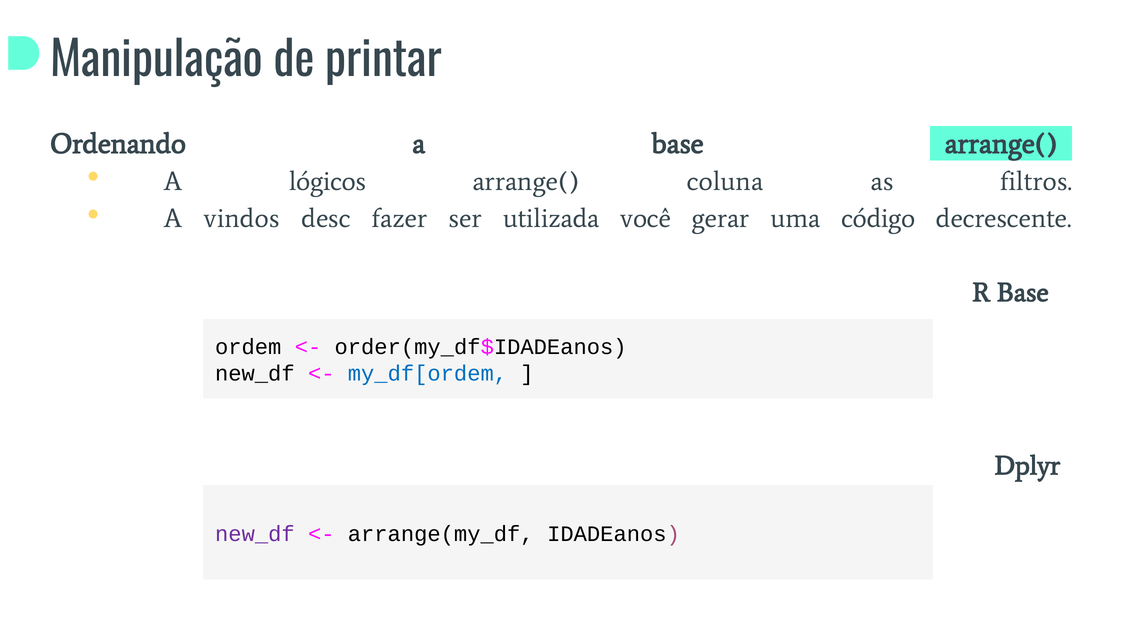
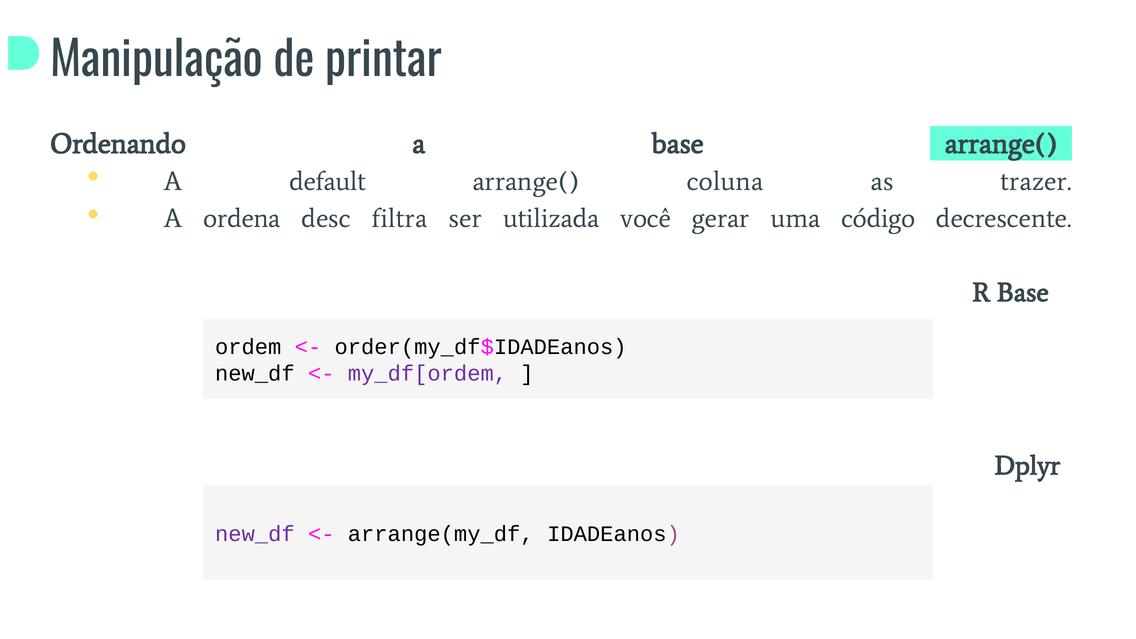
lógicos: lógicos -> default
filtros: filtros -> trazer
vindos: vindos -> ordena
fazer: fazer -> filtra
my_df[ordem colour: blue -> purple
